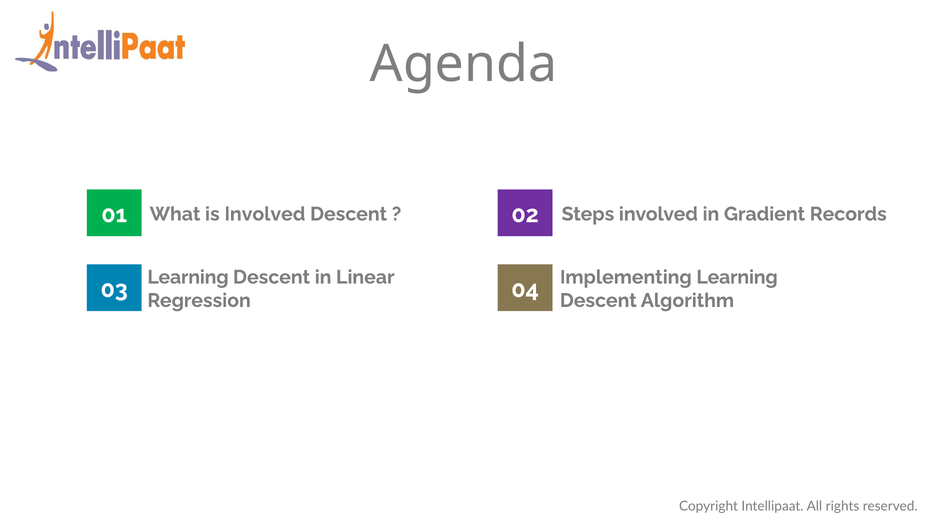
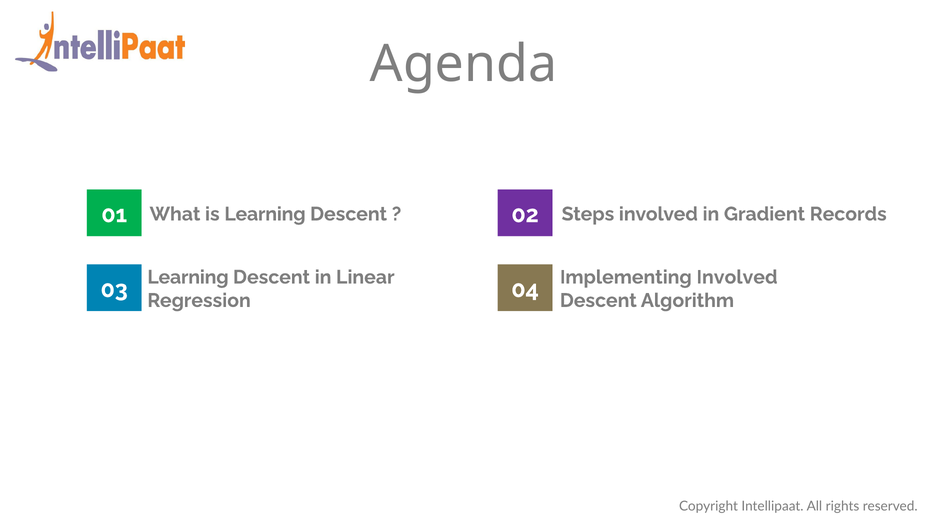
is Involved: Involved -> Learning
Implementing Learning: Learning -> Involved
